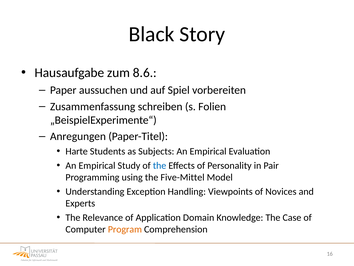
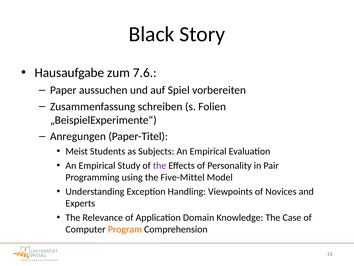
8.6: 8.6 -> 7.6
Harte: Harte -> Meist
the at (160, 165) colour: blue -> purple
